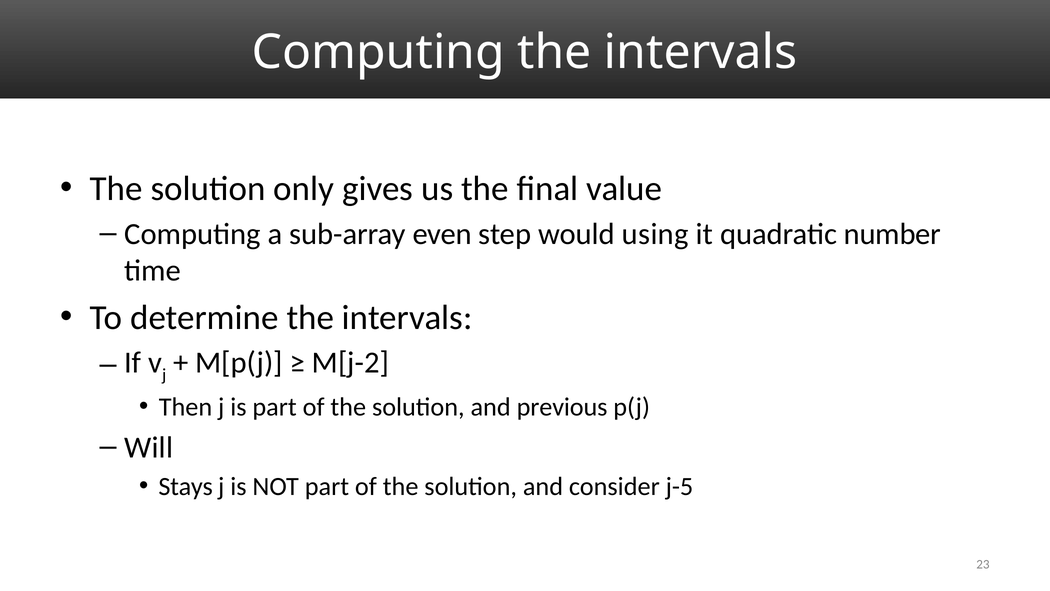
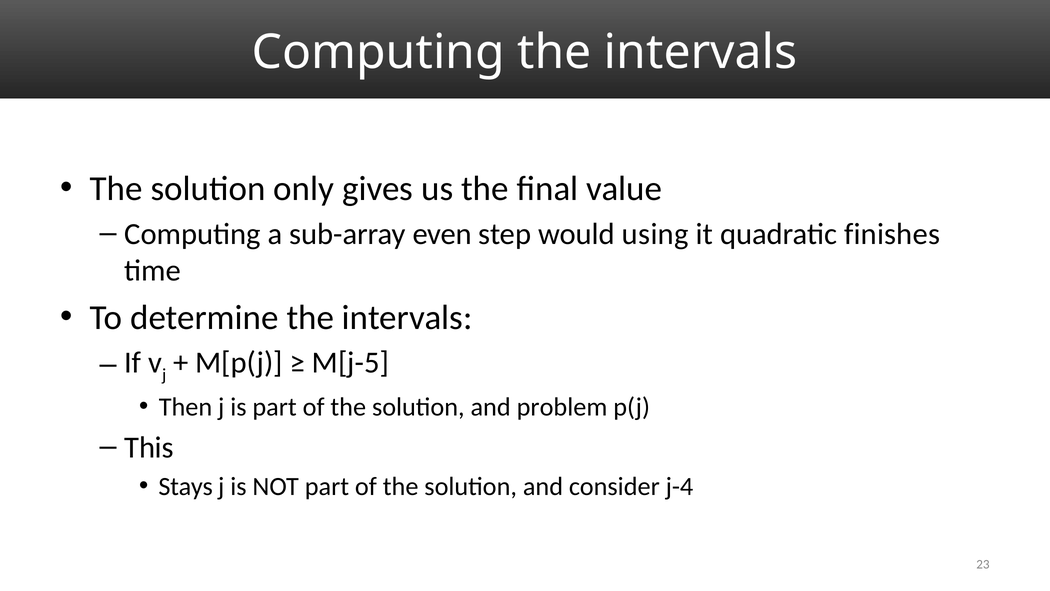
number: number -> finishes
M[j-2: M[j-2 -> M[j-5
previous: previous -> problem
Will: Will -> This
j-5: j-5 -> j-4
